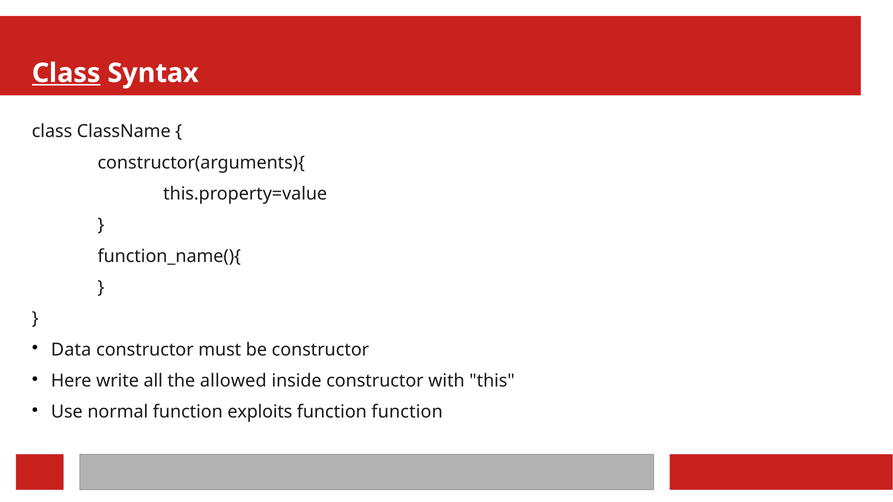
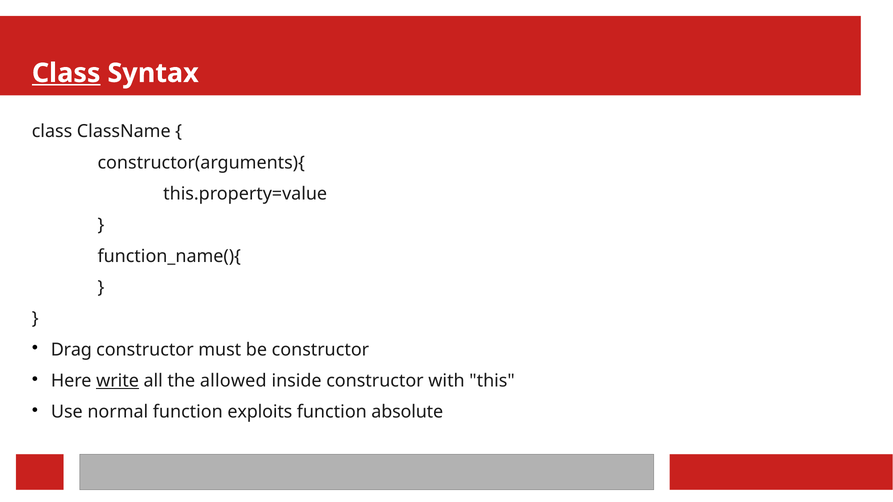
Data: Data -> Drag
write underline: none -> present
function function: function -> absolute
